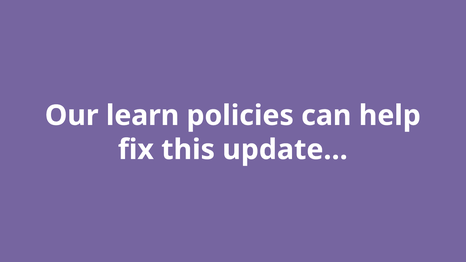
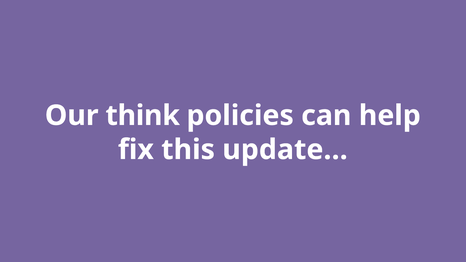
learn: learn -> think
